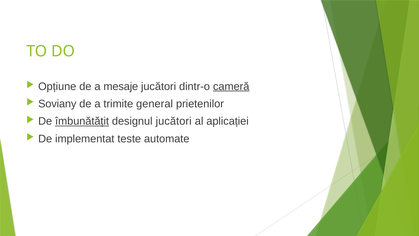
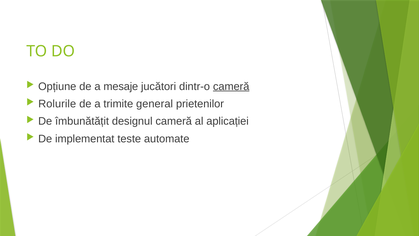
Soviany: Soviany -> Rolurile
îmbunătățit underline: present -> none
designul jucători: jucători -> cameră
